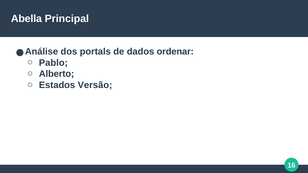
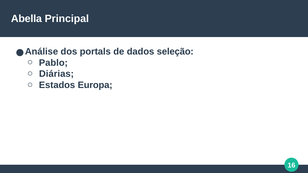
ordenar: ordenar -> seleção
Alberto: Alberto -> Diárias
Versão: Versão -> Europa
